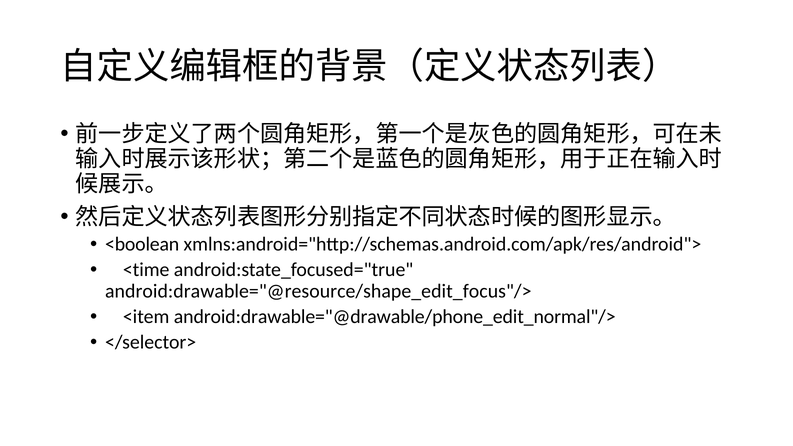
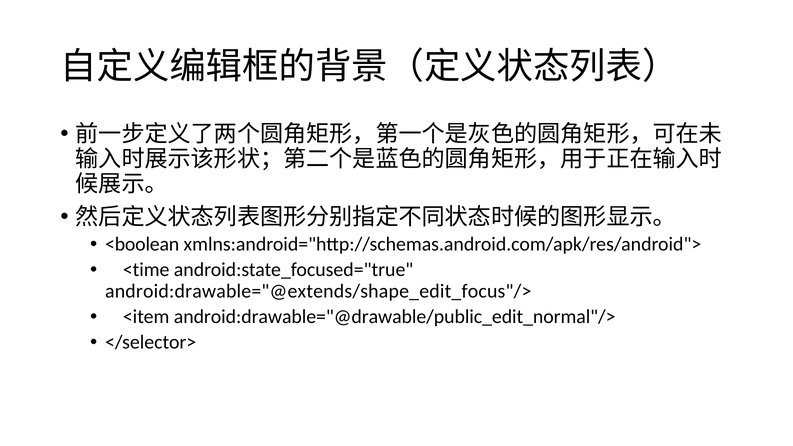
android:drawable="@resource/shape_edit_focus"/>: android:drawable="@resource/shape_edit_focus"/> -> android:drawable="@extends/shape_edit_focus"/>
android:drawable="@drawable/phone_edit_normal"/>: android:drawable="@drawable/phone_edit_normal"/> -> android:drawable="@drawable/public_edit_normal"/>
